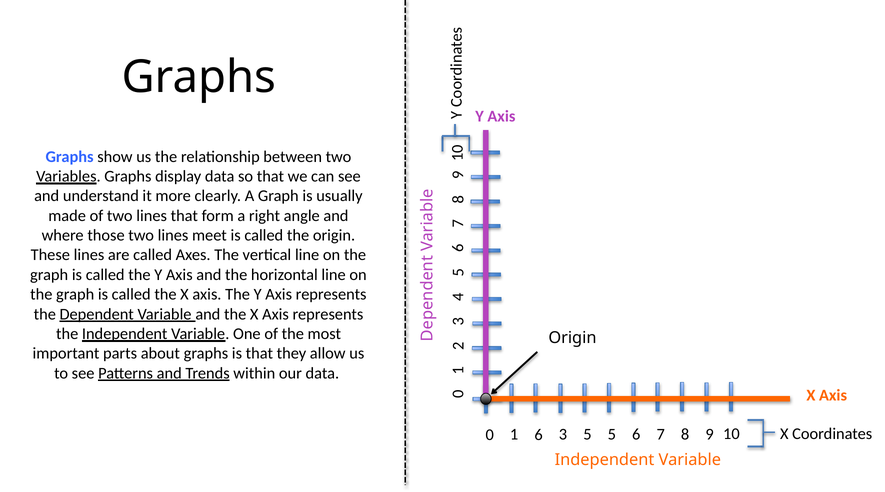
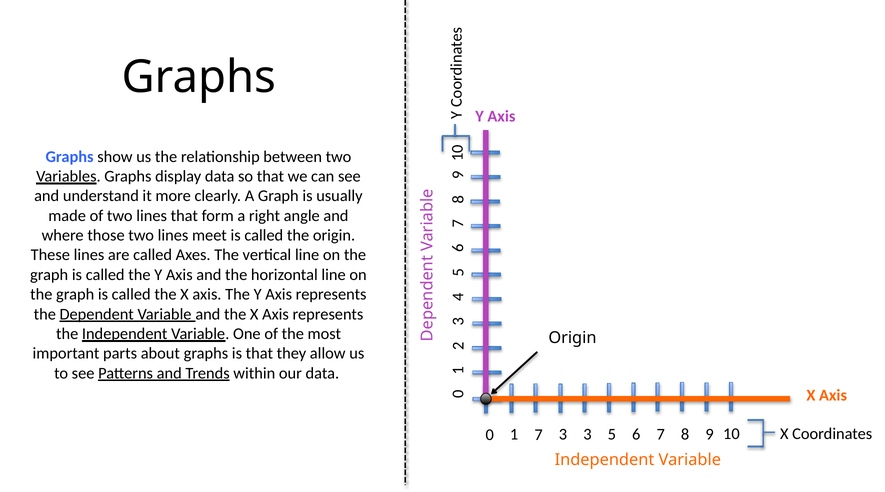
1 6: 6 -> 7
3 5: 5 -> 3
